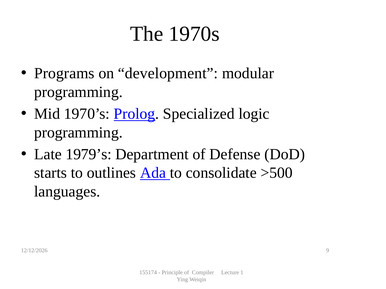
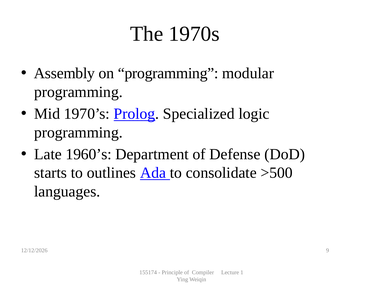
Programs: Programs -> Assembly
on development: development -> programming
1979’s: 1979’s -> 1960’s
